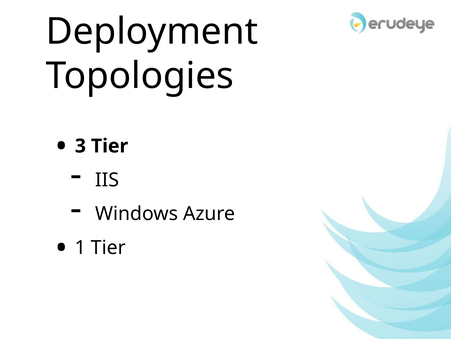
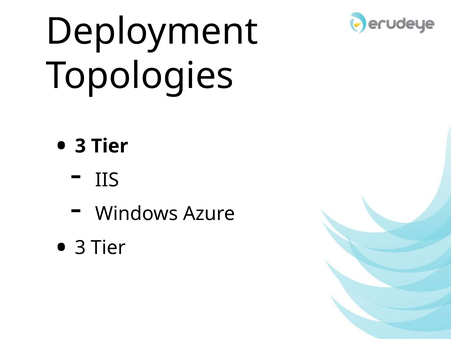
1 at (80, 247): 1 -> 3
